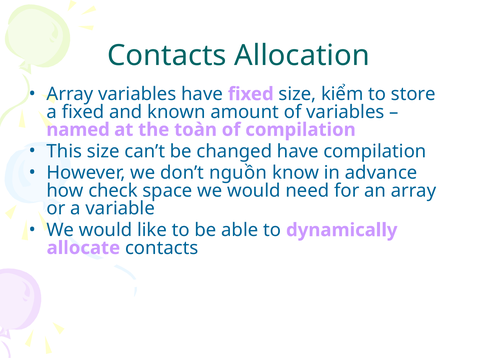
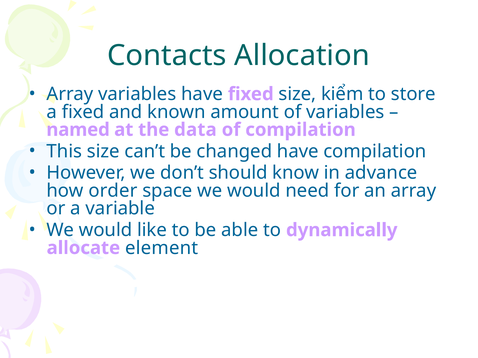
toàn: toàn -> data
nguồn: nguồn -> should
check: check -> order
allocate contacts: contacts -> element
